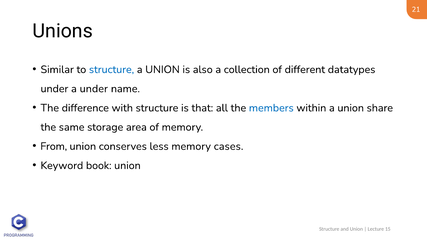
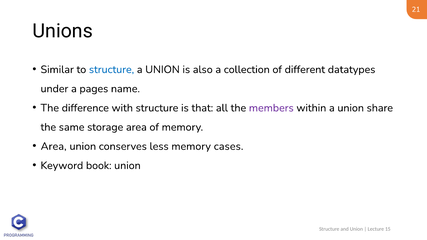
a under: under -> pages
members colour: blue -> purple
From at (54, 146): From -> Area
